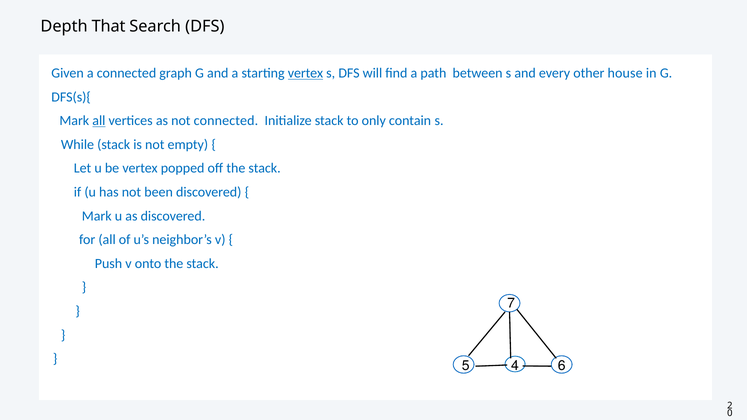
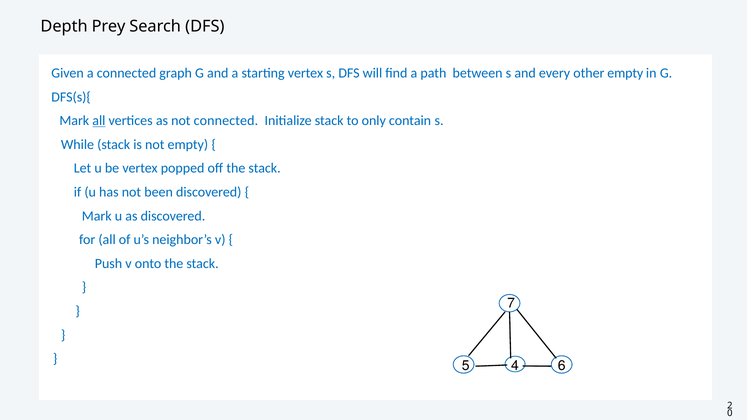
That: That -> Prey
vertex at (305, 73) underline: present -> none
other house: house -> empty
